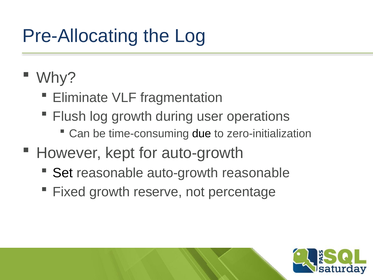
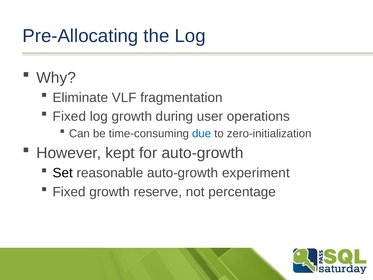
Flush at (69, 116): Flush -> Fixed
due colour: black -> blue
auto-growth reasonable: reasonable -> experiment
